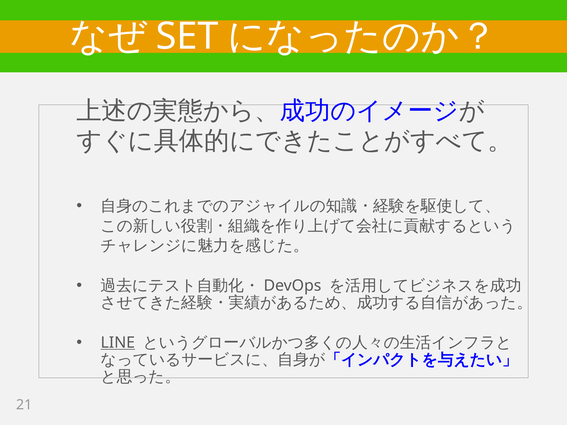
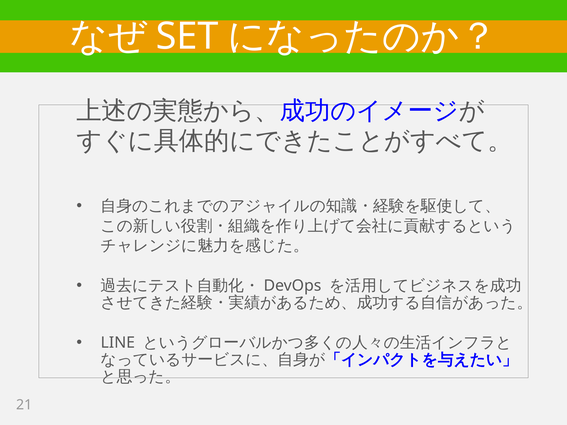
LINE underline: present -> none
